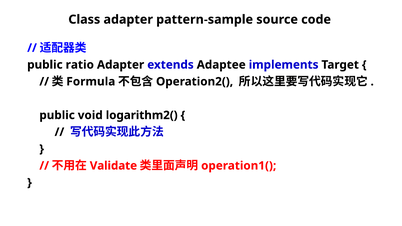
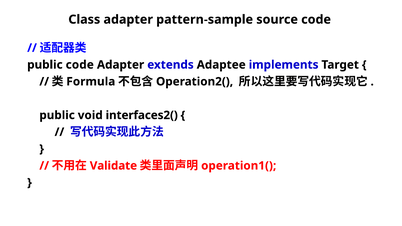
public ratio: ratio -> code
logarithm2(: logarithm2( -> interfaces2(
